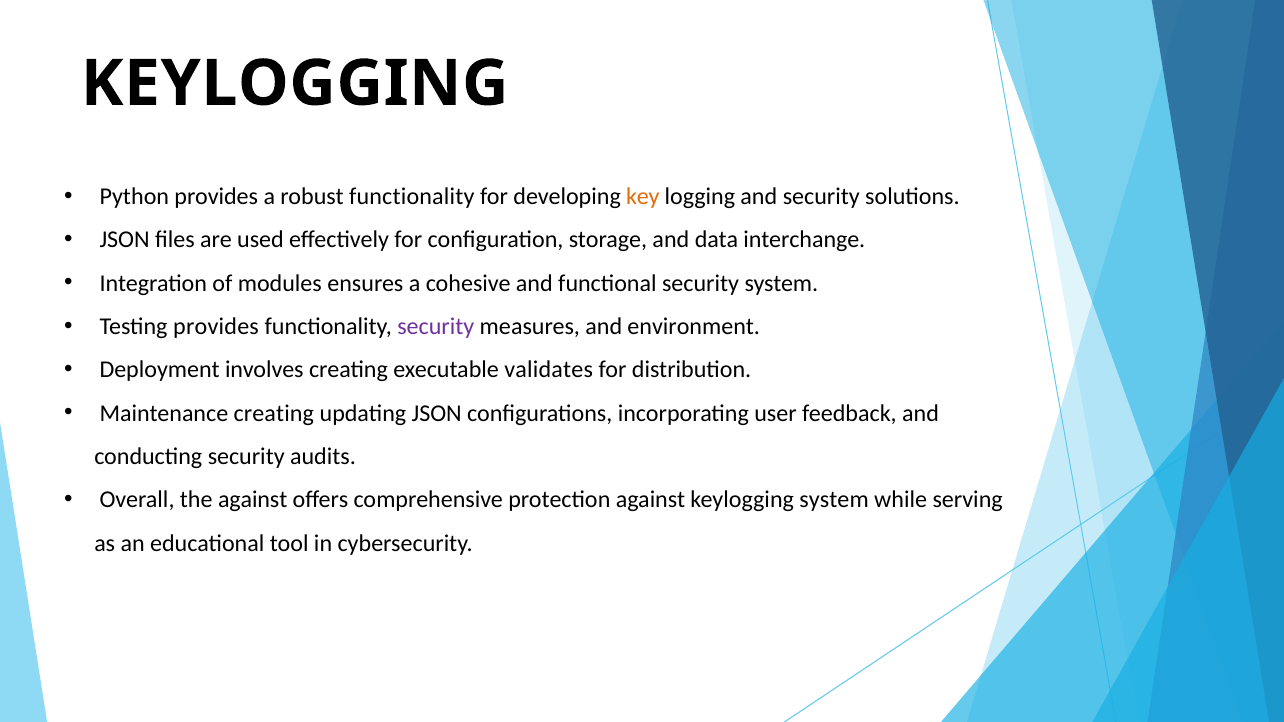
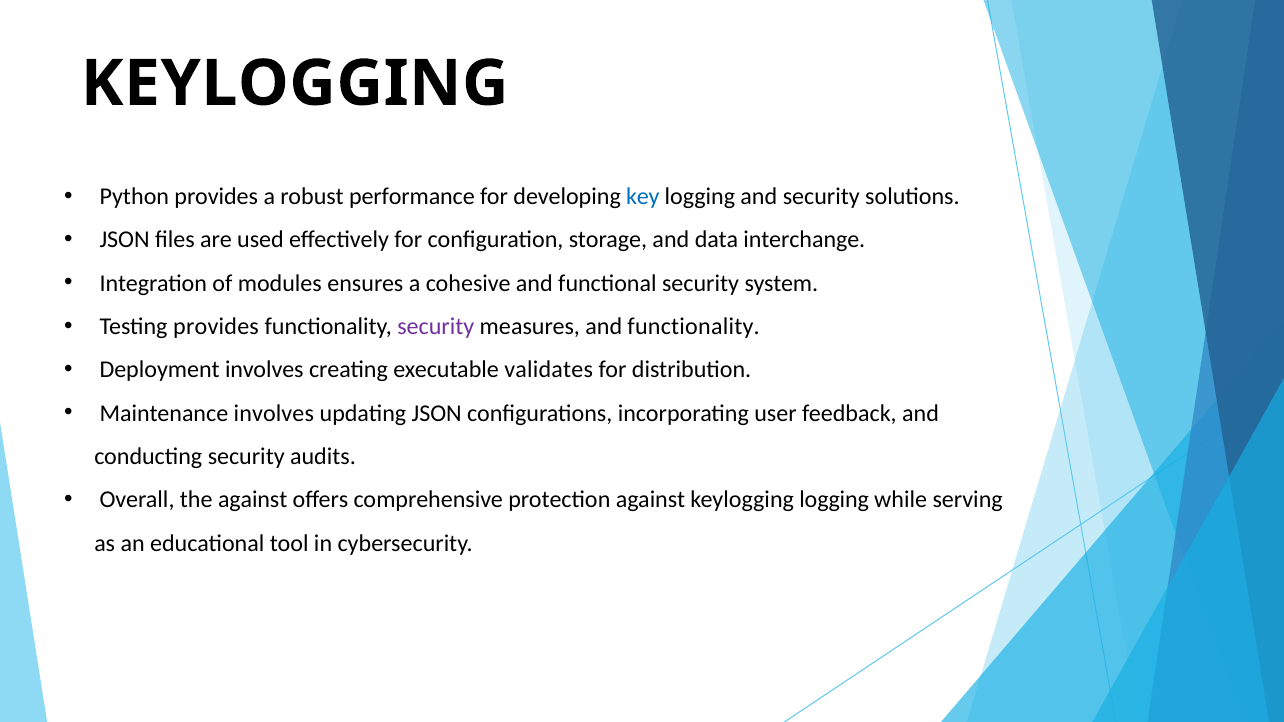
robust functionality: functionality -> performance
key colour: orange -> blue
and environment: environment -> functionality
Maintenance creating: creating -> involves
keylogging system: system -> logging
